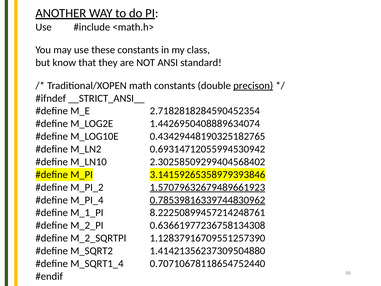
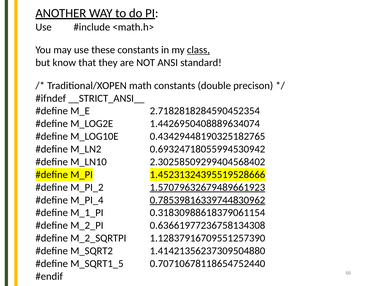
class underline: none -> present
precison underline: present -> none
0.69314712055994530942: 0.69314712055994530942 -> 0.69324718055994530942
3.14159265358979393846: 3.14159265358979393846 -> 1.45231324395519528666
8.22250899457214248761: 8.22250899457214248761 -> 0.31830988618379061154
M_SQRT1_4: M_SQRT1_4 -> M_SQRT1_5
